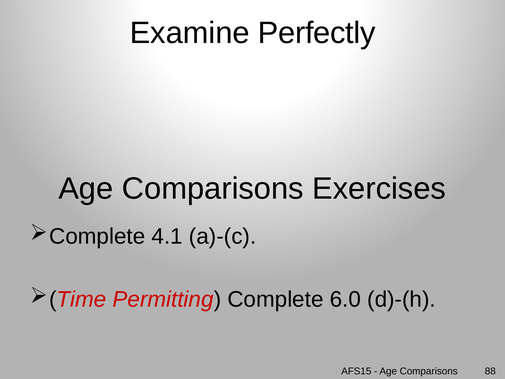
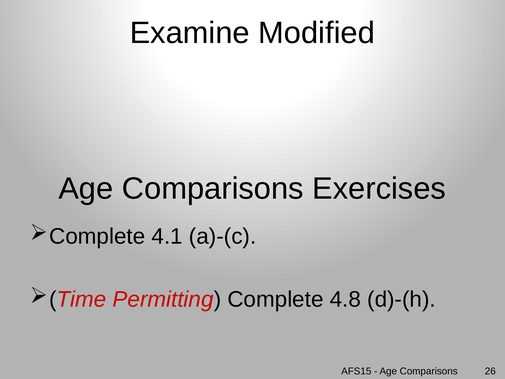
Perfectly: Perfectly -> Modified
6.0: 6.0 -> 4.8
88: 88 -> 26
